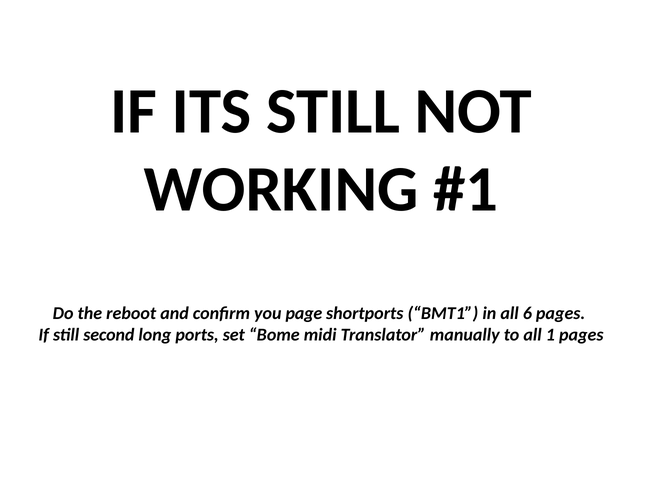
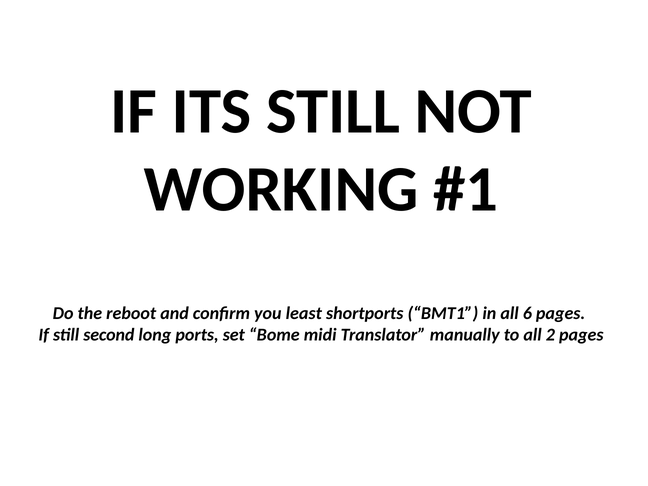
page: page -> least
1: 1 -> 2
